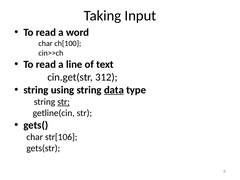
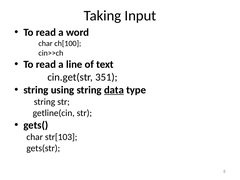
312: 312 -> 351
str at (64, 102) underline: present -> none
str[106: str[106 -> str[103
